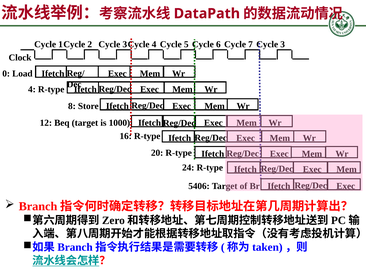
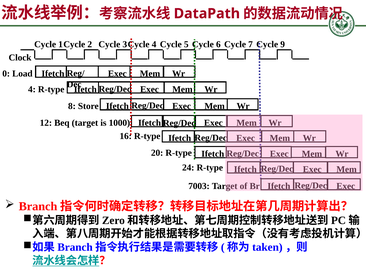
3: 3 -> 9
5406: 5406 -> 7003
